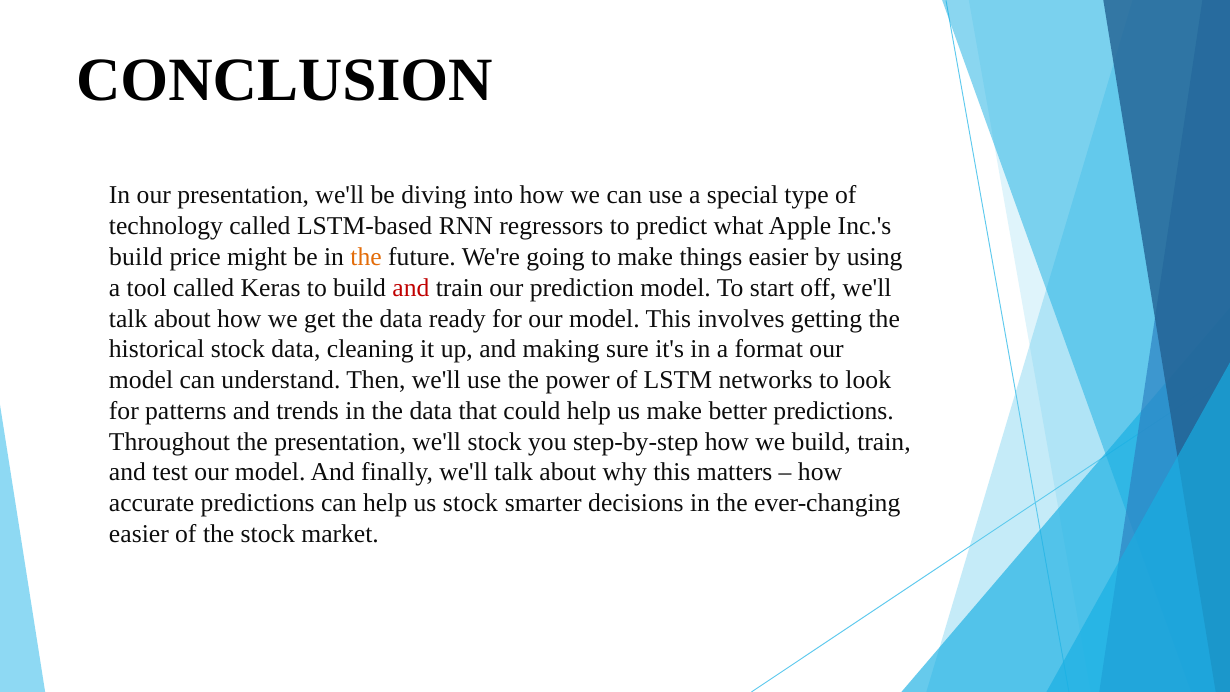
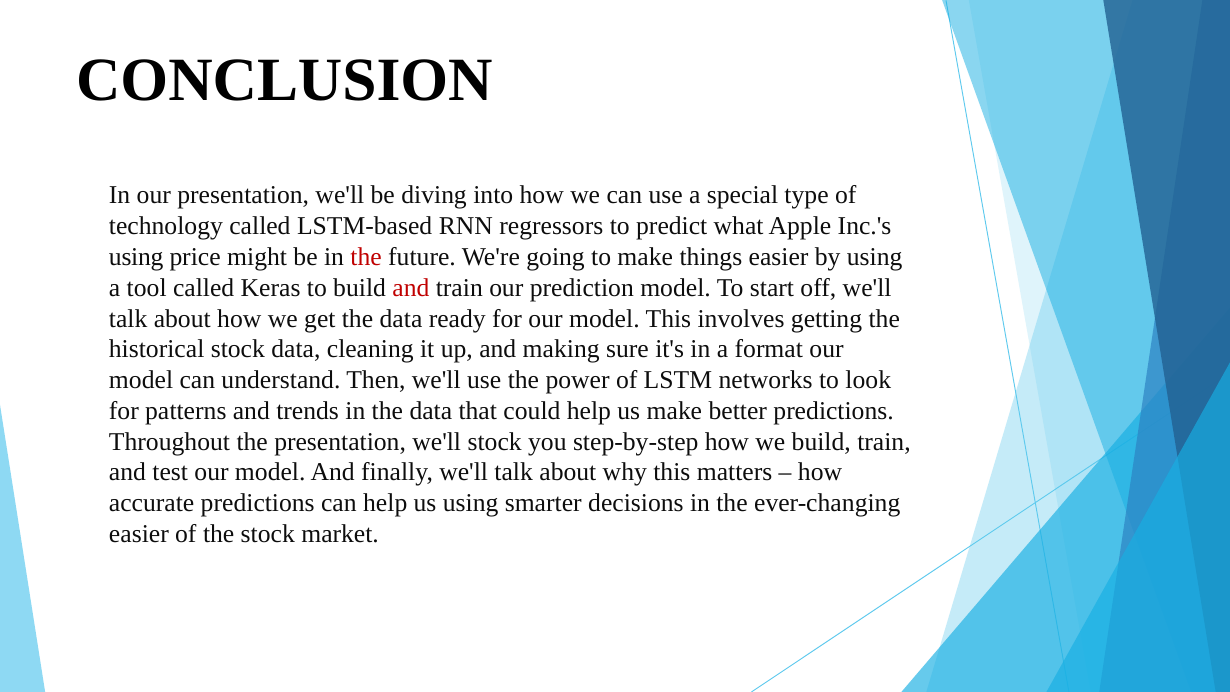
build at (136, 257): build -> using
the at (366, 257) colour: orange -> red
us stock: stock -> using
